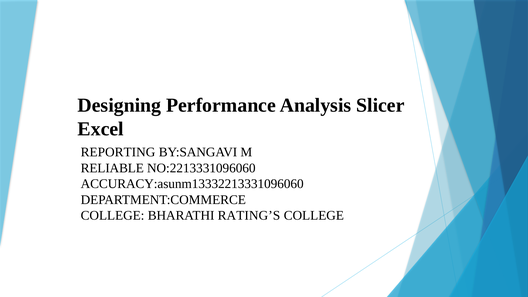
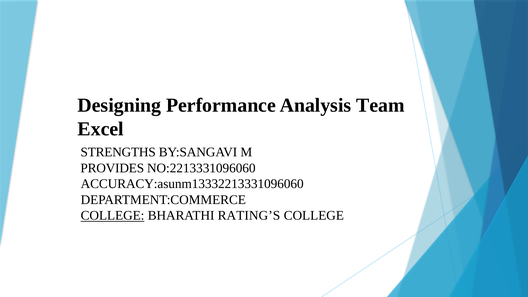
Slicer: Slicer -> Team
REPORTING: REPORTING -> STRENGTHS
RELIABLE: RELIABLE -> PROVIDES
COLLEGE at (113, 216) underline: none -> present
